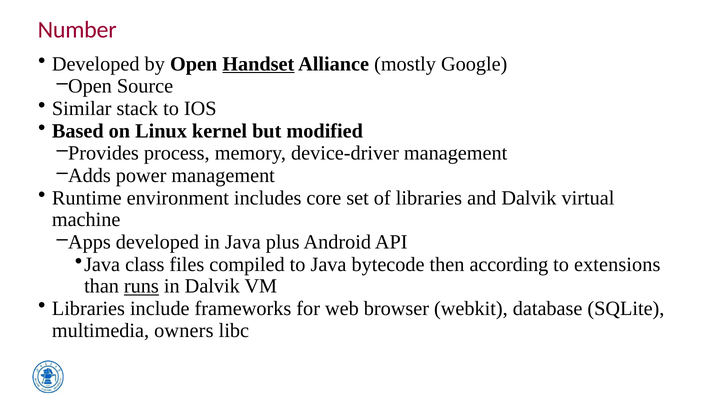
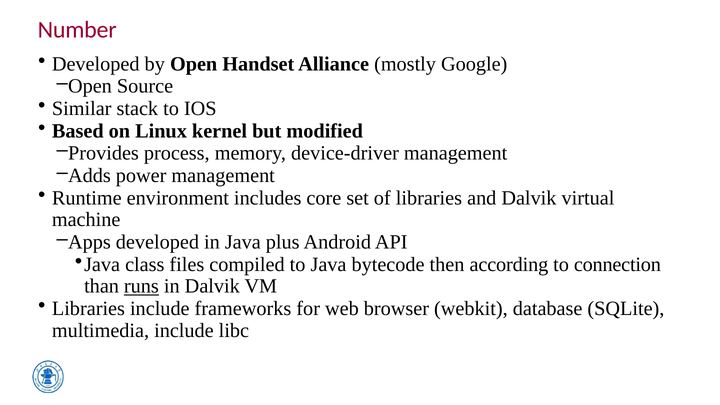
Handset underline: present -> none
extensions: extensions -> connection
multimedia owners: owners -> include
